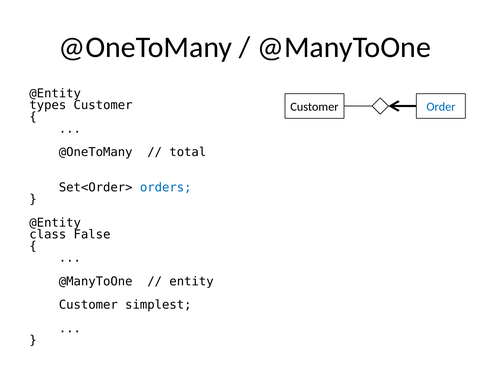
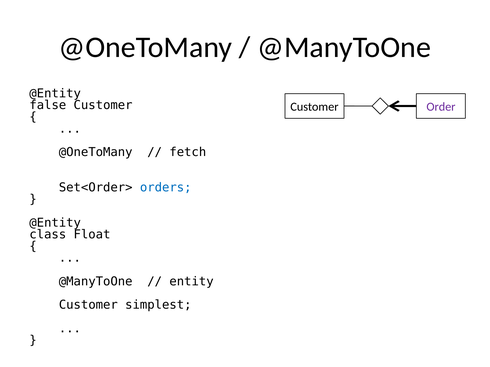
types: types -> false
Order colour: blue -> purple
total: total -> fetch
False: False -> Float
